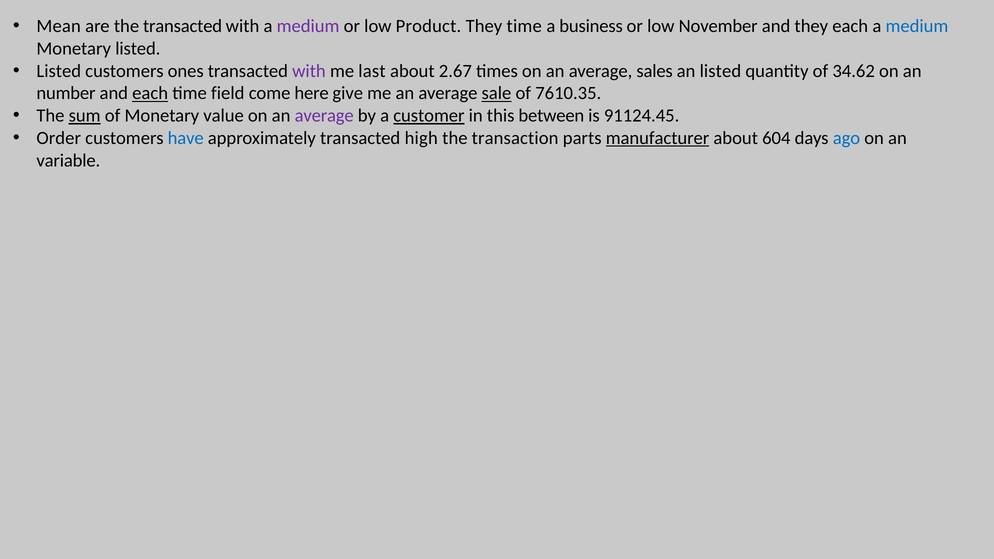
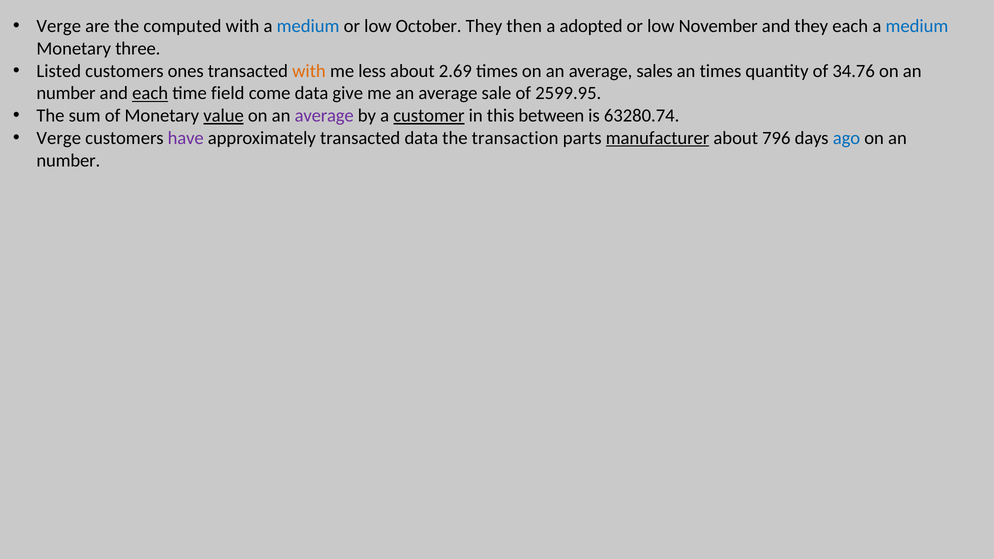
Mean at (59, 26): Mean -> Verge
the transacted: transacted -> computed
medium at (308, 26) colour: purple -> blue
Product: Product -> October
They time: time -> then
business: business -> adopted
Monetary listed: listed -> three
with at (309, 71) colour: purple -> orange
last: last -> less
2.67: 2.67 -> 2.69
an listed: listed -> times
34.62: 34.62 -> 34.76
come here: here -> data
sale underline: present -> none
7610.35: 7610.35 -> 2599.95
sum underline: present -> none
value underline: none -> present
91124.45: 91124.45 -> 63280.74
Order at (59, 138): Order -> Verge
have colour: blue -> purple
transacted high: high -> data
604: 604 -> 796
variable at (68, 160): variable -> number
